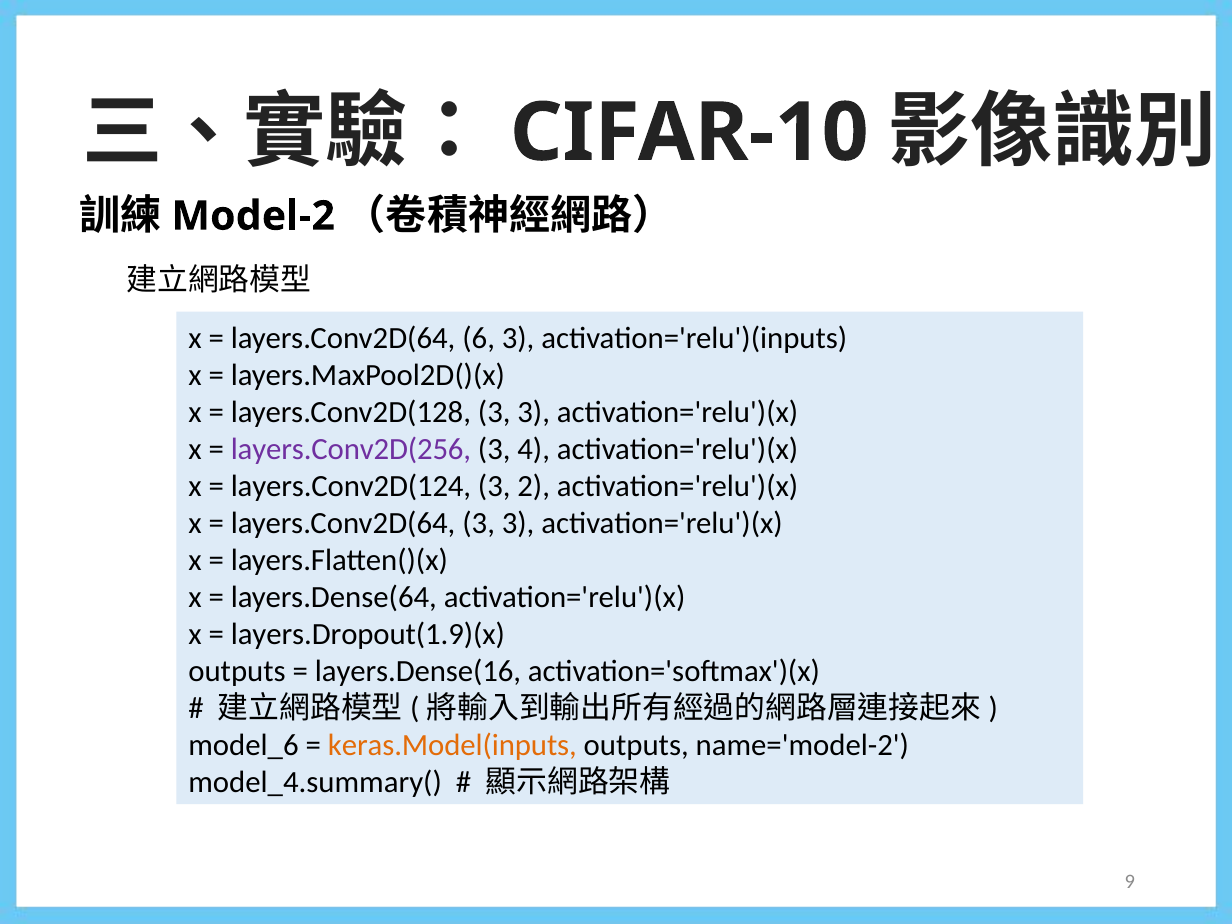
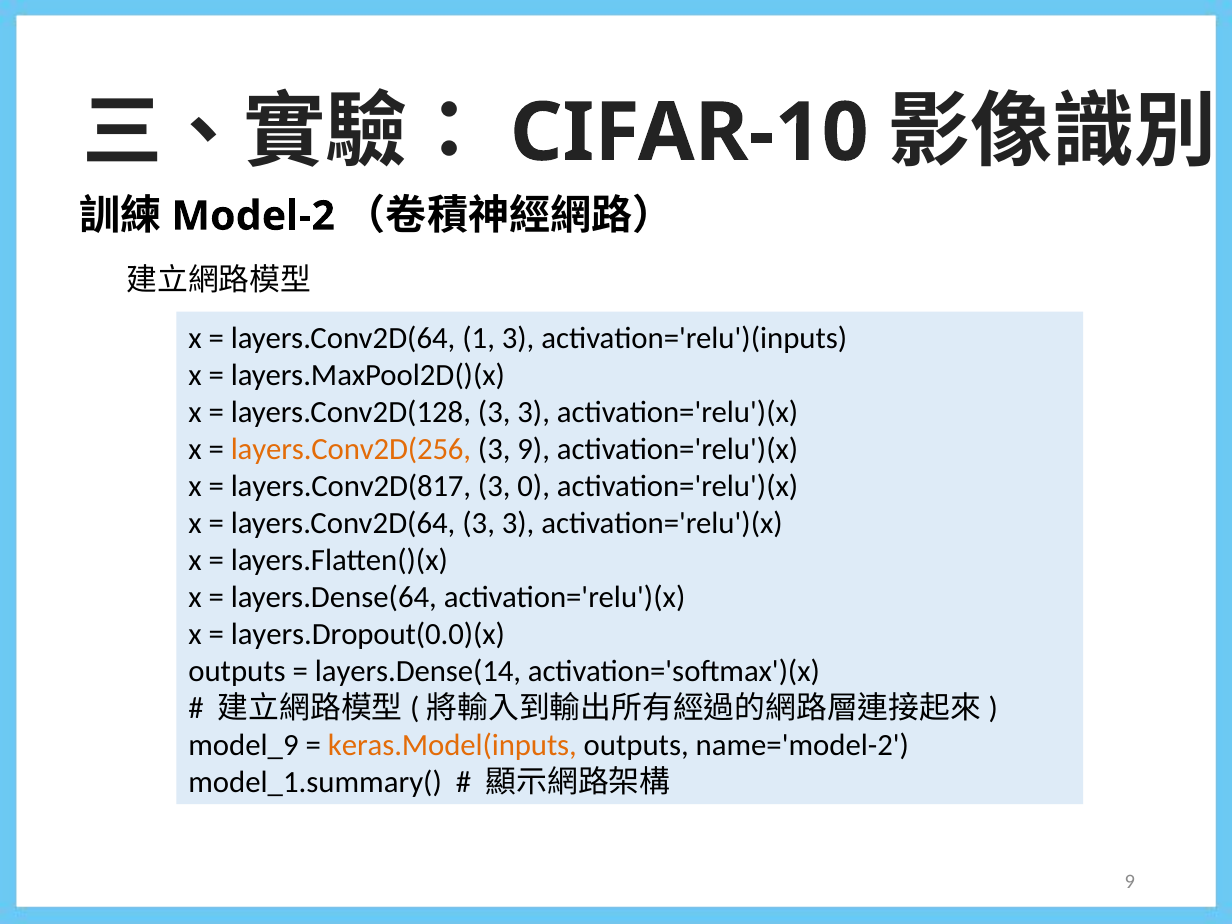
6: 6 -> 1
layers.Conv2D(256 colour: purple -> orange
3 4: 4 -> 9
layers.Conv2D(124: layers.Conv2D(124 -> layers.Conv2D(817
2: 2 -> 0
layers.Dropout(1.9)(x: layers.Dropout(1.9)(x -> layers.Dropout(0.0)(x
layers.Dense(16: layers.Dense(16 -> layers.Dense(14
model_6: model_6 -> model_9
model_4.summary(: model_4.summary( -> model_1.summary(
